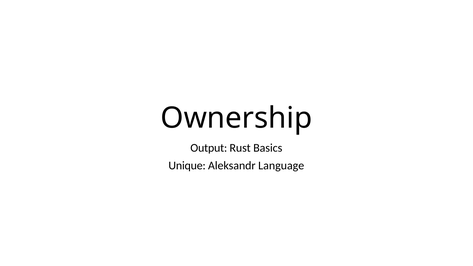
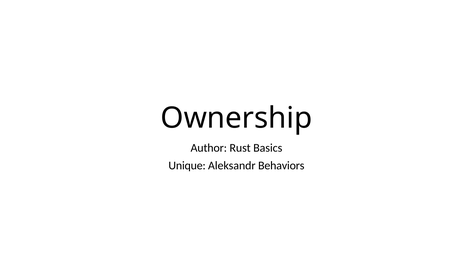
Output: Output -> Author
Language: Language -> Behaviors
